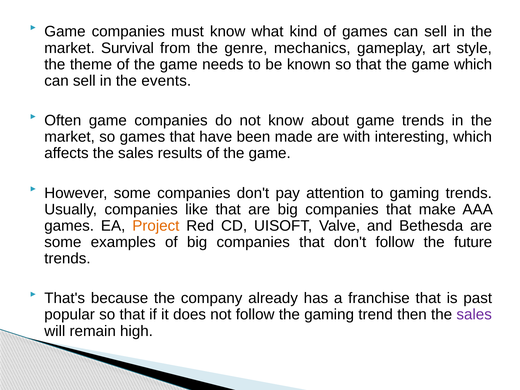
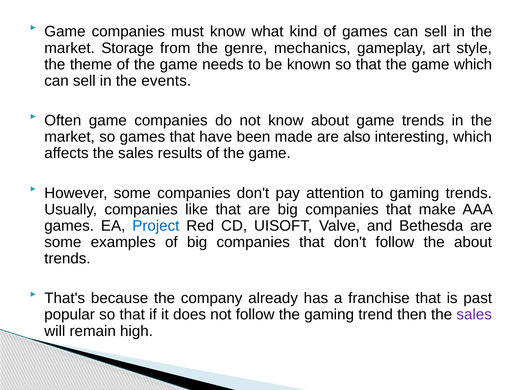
Survival: Survival -> Storage
with: with -> also
Project colour: orange -> blue
the future: future -> about
